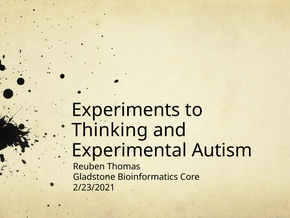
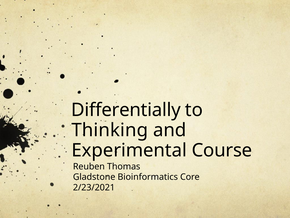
Experiments: Experiments -> Differentially
Autism: Autism -> Course
